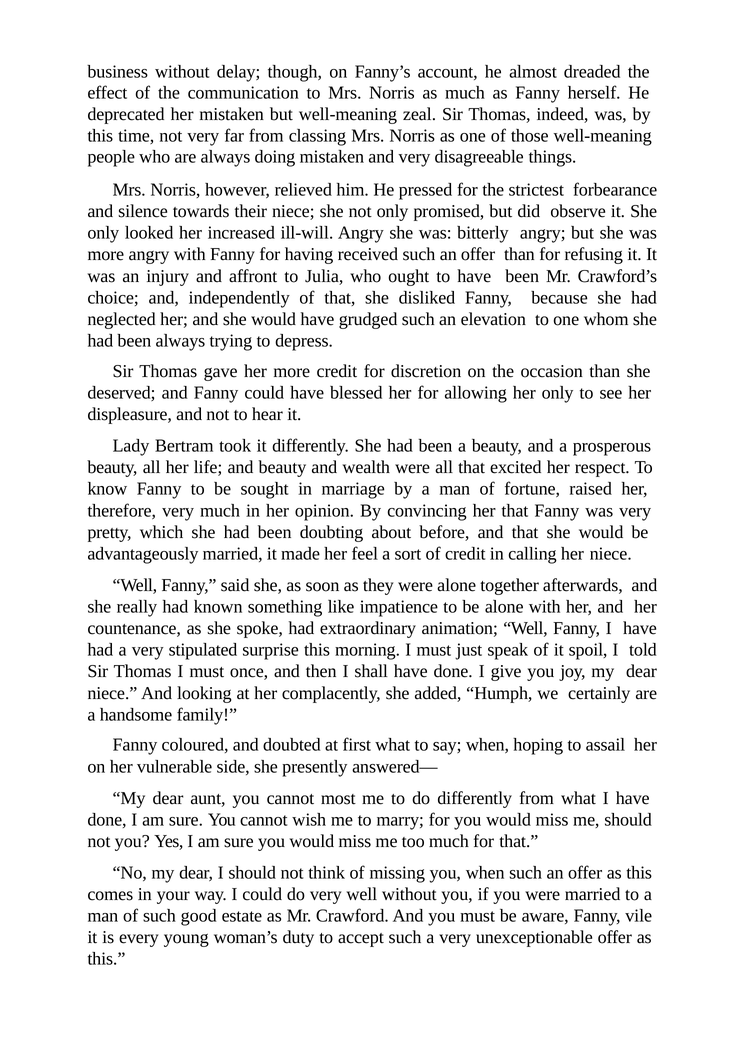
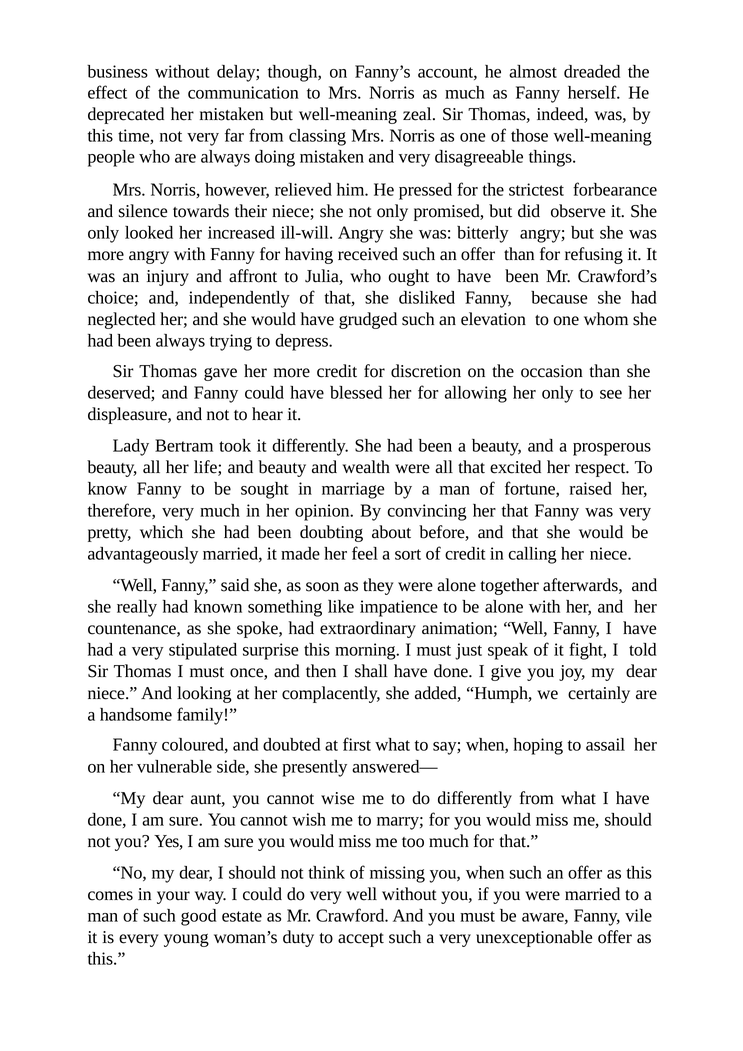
spoil: spoil -> fight
most: most -> wise
